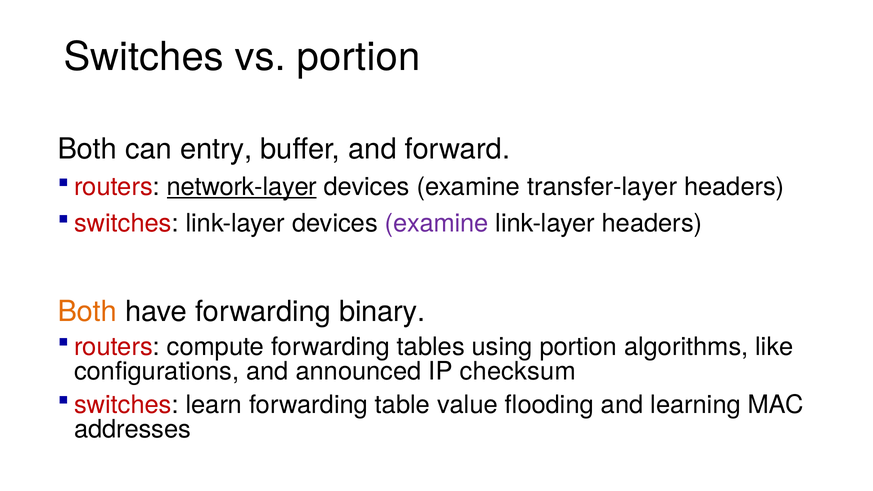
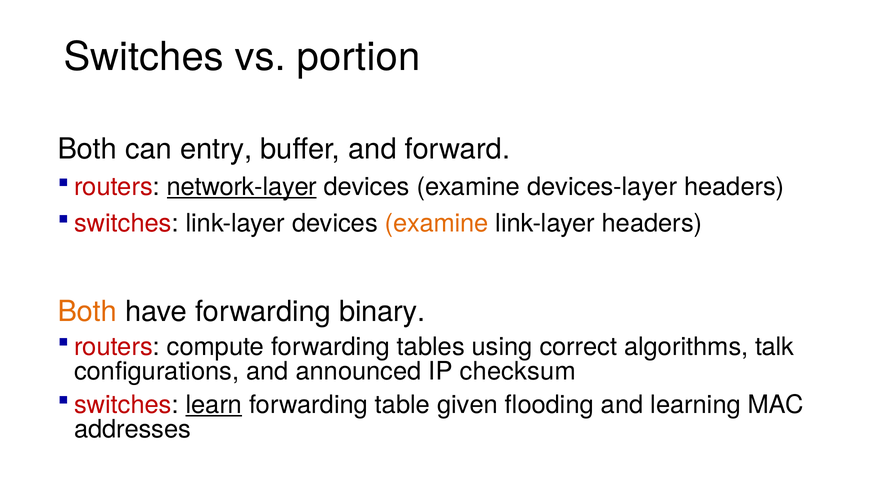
transfer-layer: transfer-layer -> devices-layer
examine at (437, 223) colour: purple -> orange
using portion: portion -> correct
like: like -> talk
learn underline: none -> present
value: value -> given
